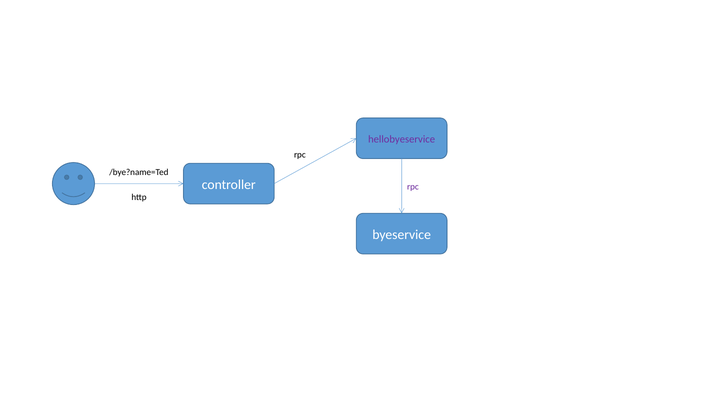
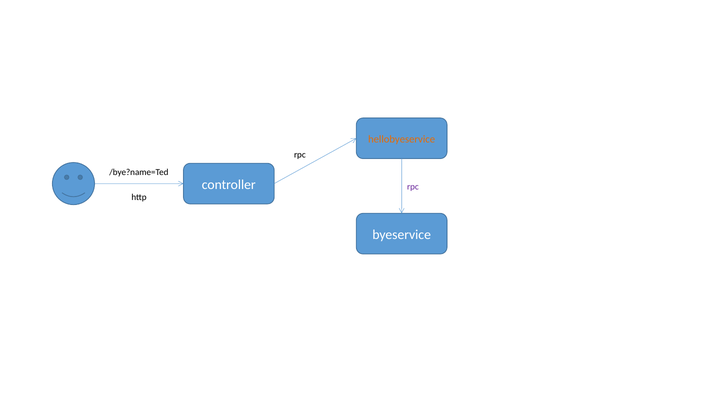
hellobyeservice colour: purple -> orange
